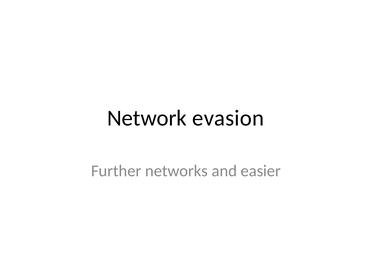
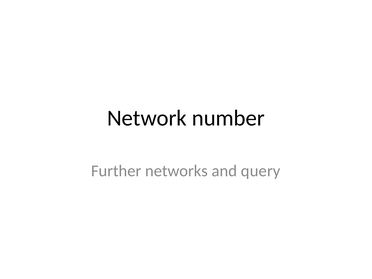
evasion: evasion -> number
easier: easier -> query
